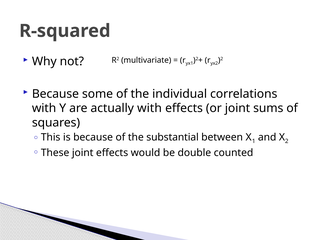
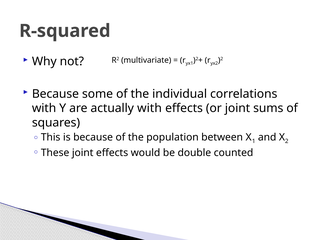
substantial: substantial -> population
